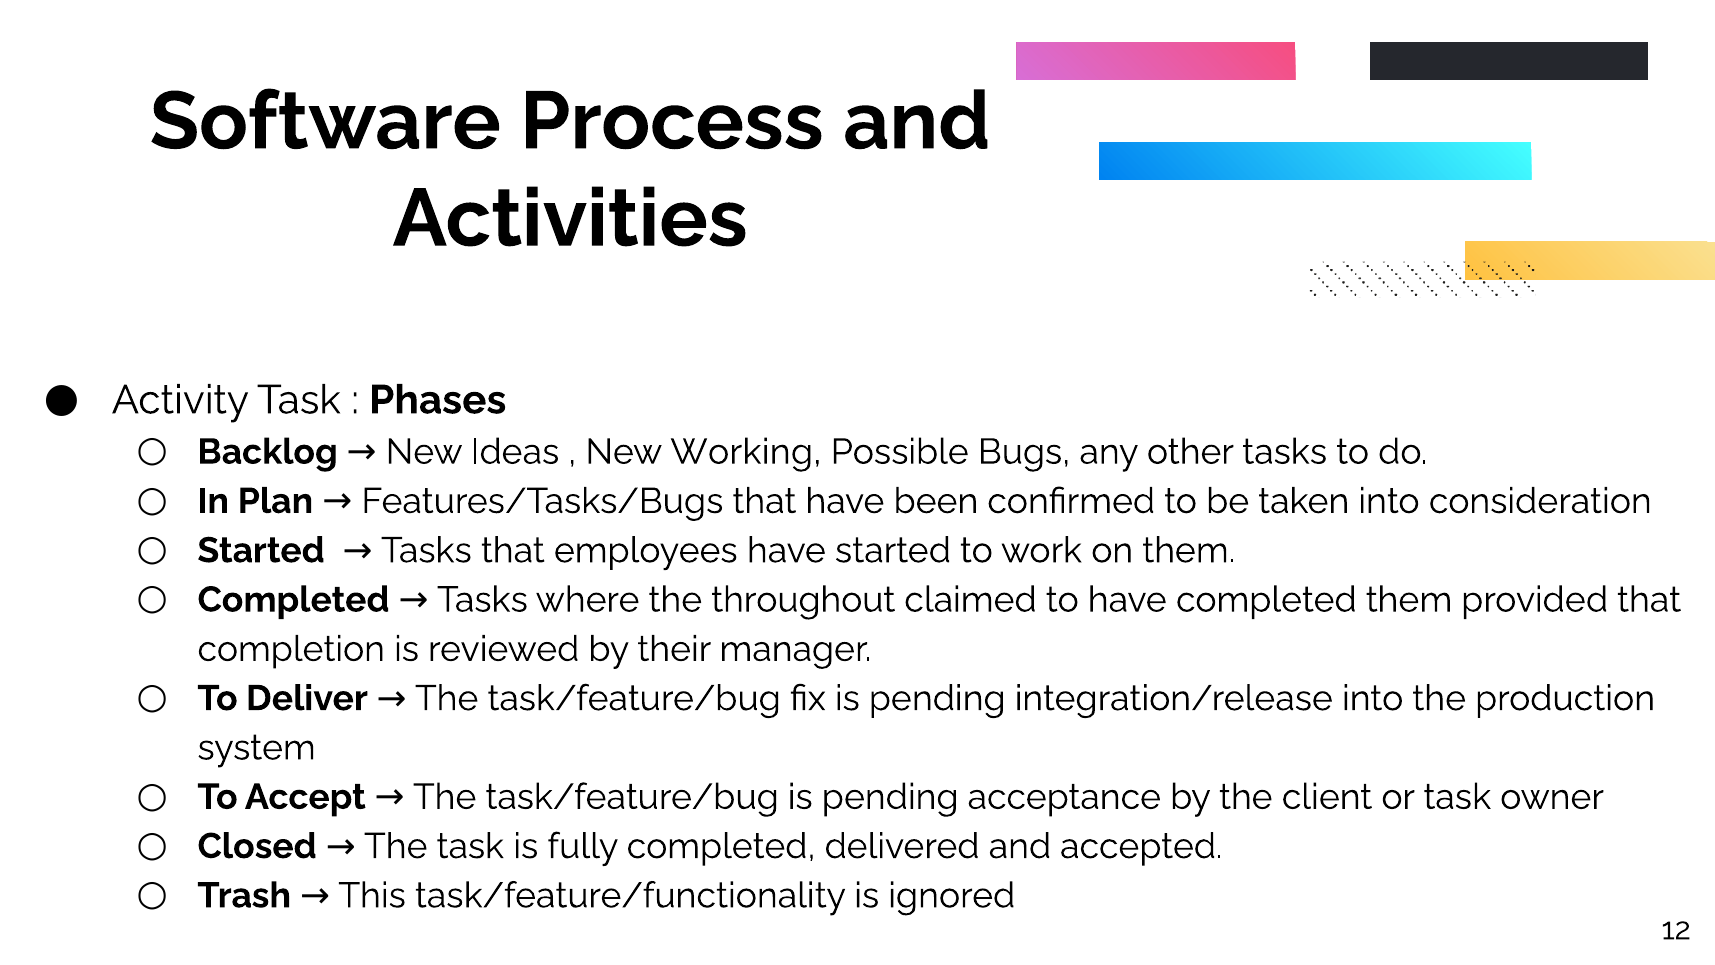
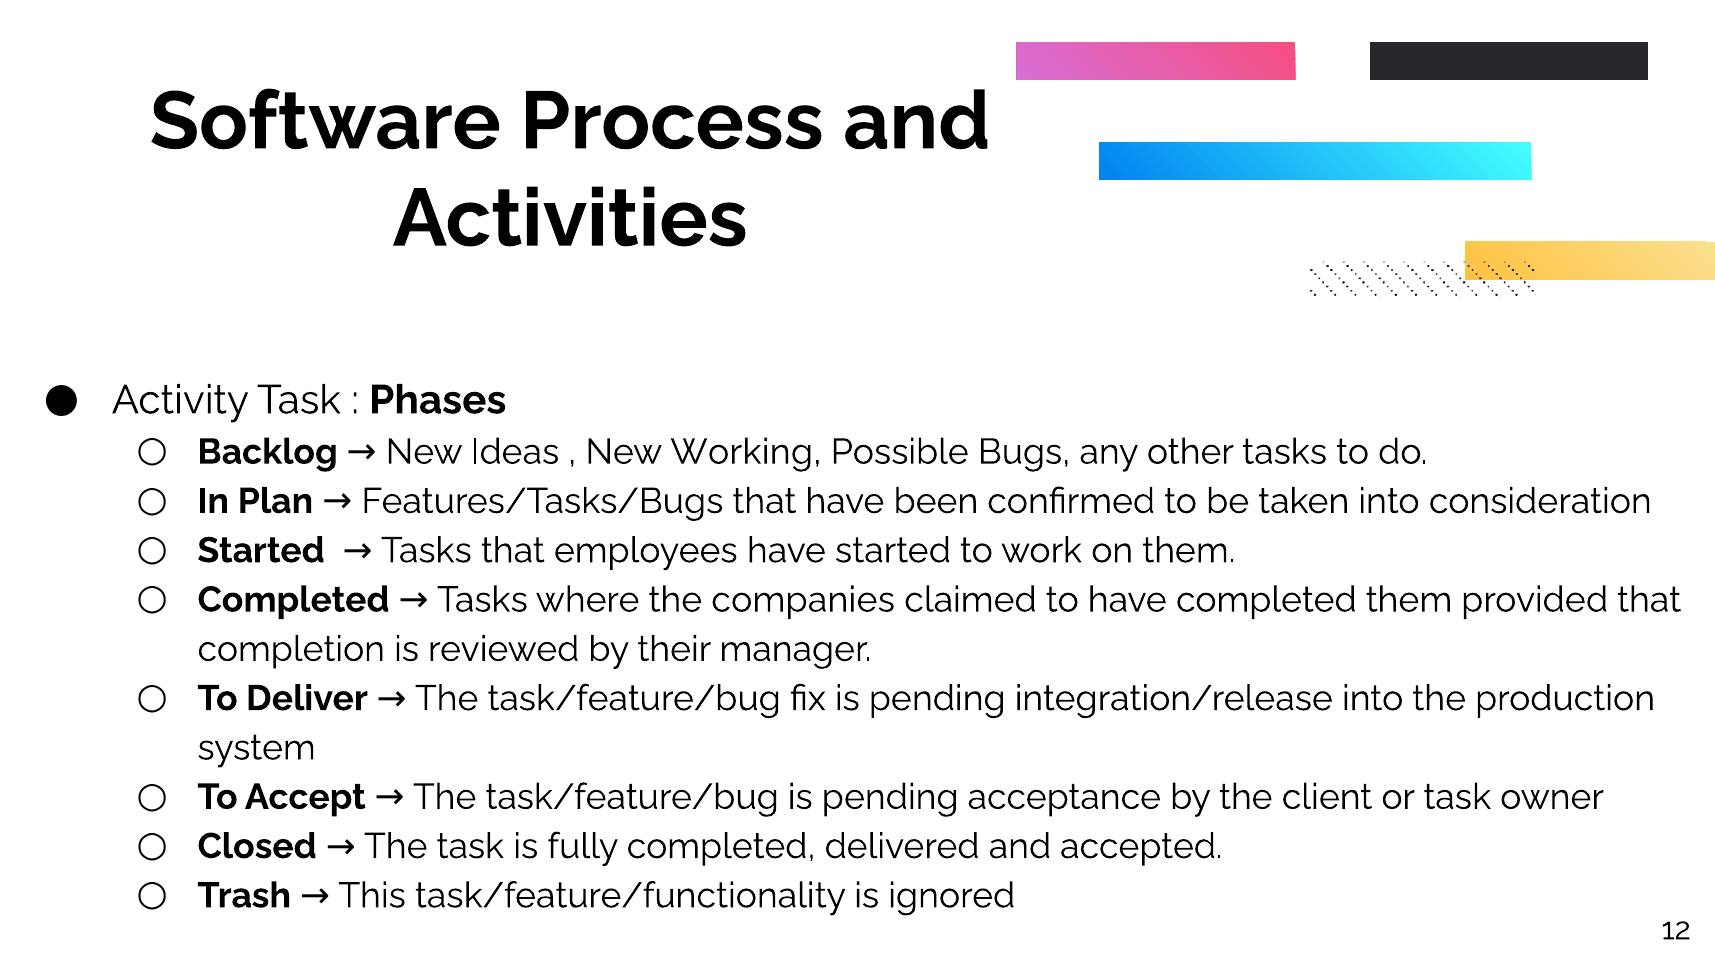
throughout: throughout -> companies
